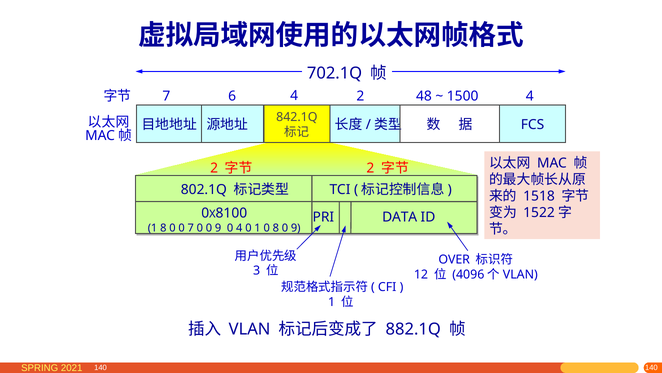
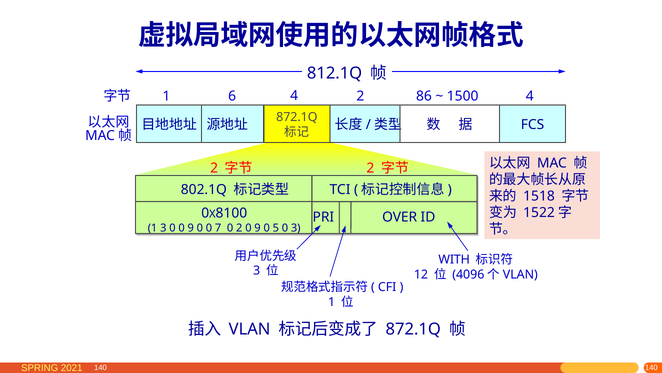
702.1Q: 702.1Q -> 812.1Q
7 at (166, 96): 7 -> 1
48: 48 -> 86
842.1Q at (297, 117): 842.1Q -> 872.1Q
DATA: DATA -> OVER
1 8: 8 -> 3
0 0 7: 7 -> 9
0 0 9: 9 -> 7
0 4: 4 -> 2
1 at (258, 228): 1 -> 9
0 8: 8 -> 5
9 at (296, 228): 9 -> 3
OVER: OVER -> WITH
882.1Q at (413, 329): 882.1Q -> 872.1Q
